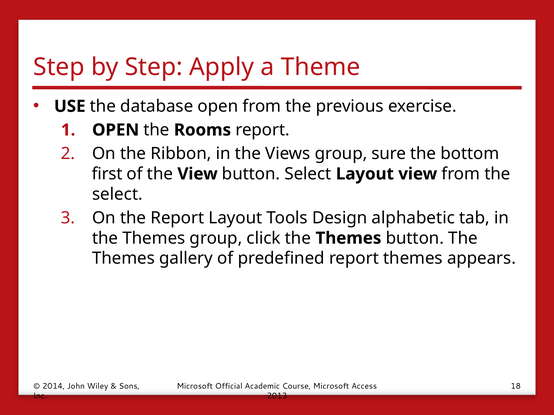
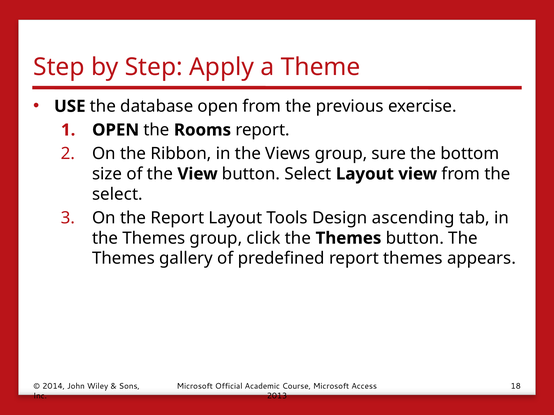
first: first -> size
alphabetic: alphabetic -> ascending
